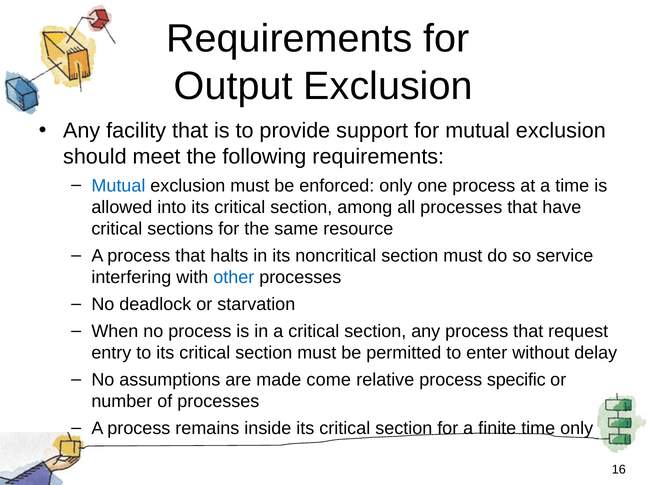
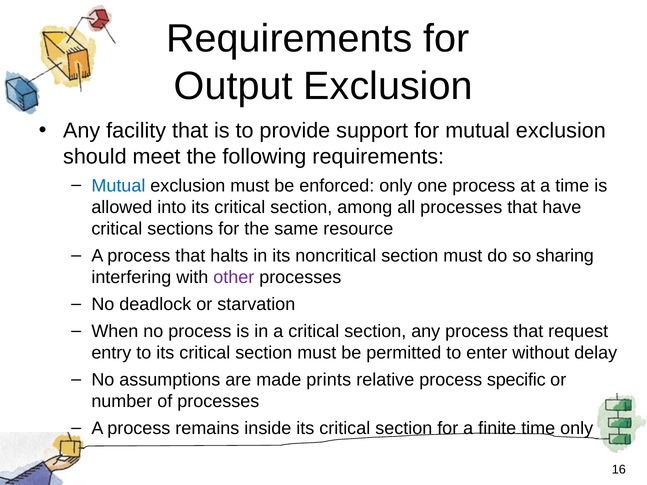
service: service -> sharing
other colour: blue -> purple
come: come -> prints
